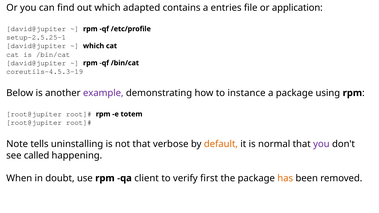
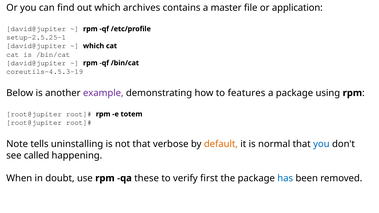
adapted: adapted -> archives
entries: entries -> master
instance: instance -> features
you at (321, 144) colour: purple -> blue
client: client -> these
has colour: orange -> blue
